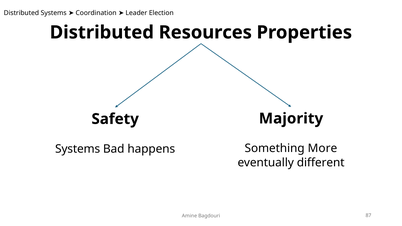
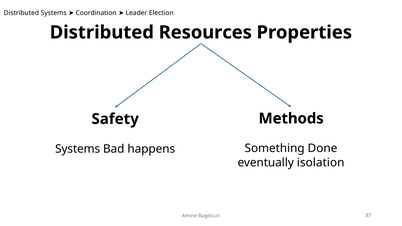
Majority: Majority -> Methods
More: More -> Done
different: different -> isolation
